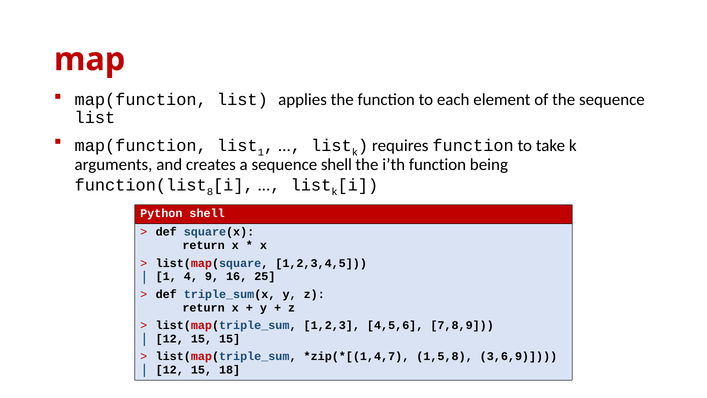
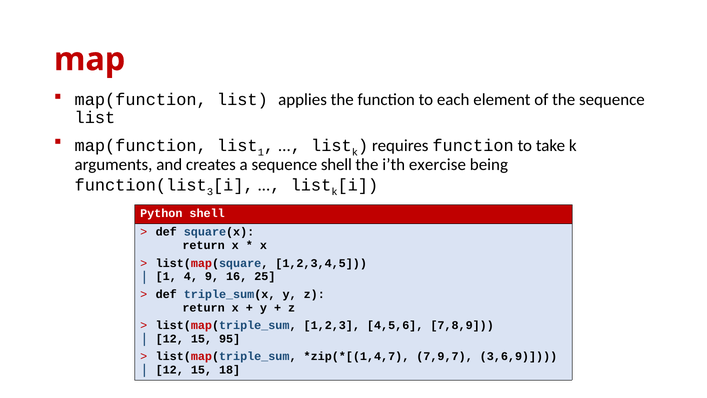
i’th function: function -> exercise
8: 8 -> 3
15 15: 15 -> 95
1,5,8: 1,5,8 -> 7,9,7
